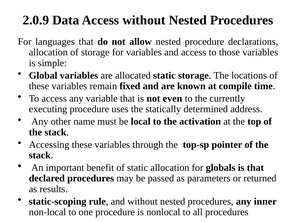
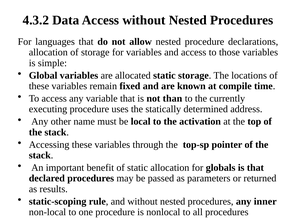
2.0.9: 2.0.9 -> 4.3.2
even: even -> than
